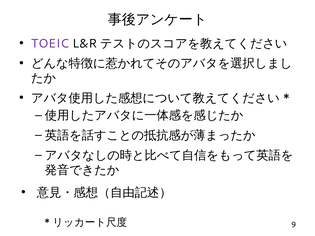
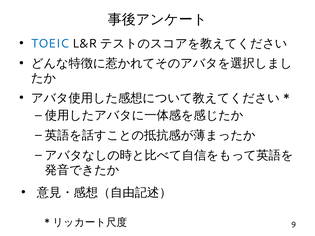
TOEIC colour: purple -> blue
